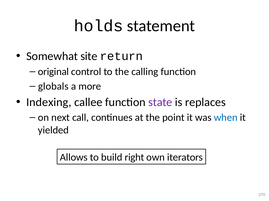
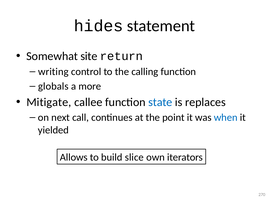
holds: holds -> hides
original: original -> writing
Indexing: Indexing -> Mitigate
state colour: purple -> blue
right: right -> slice
